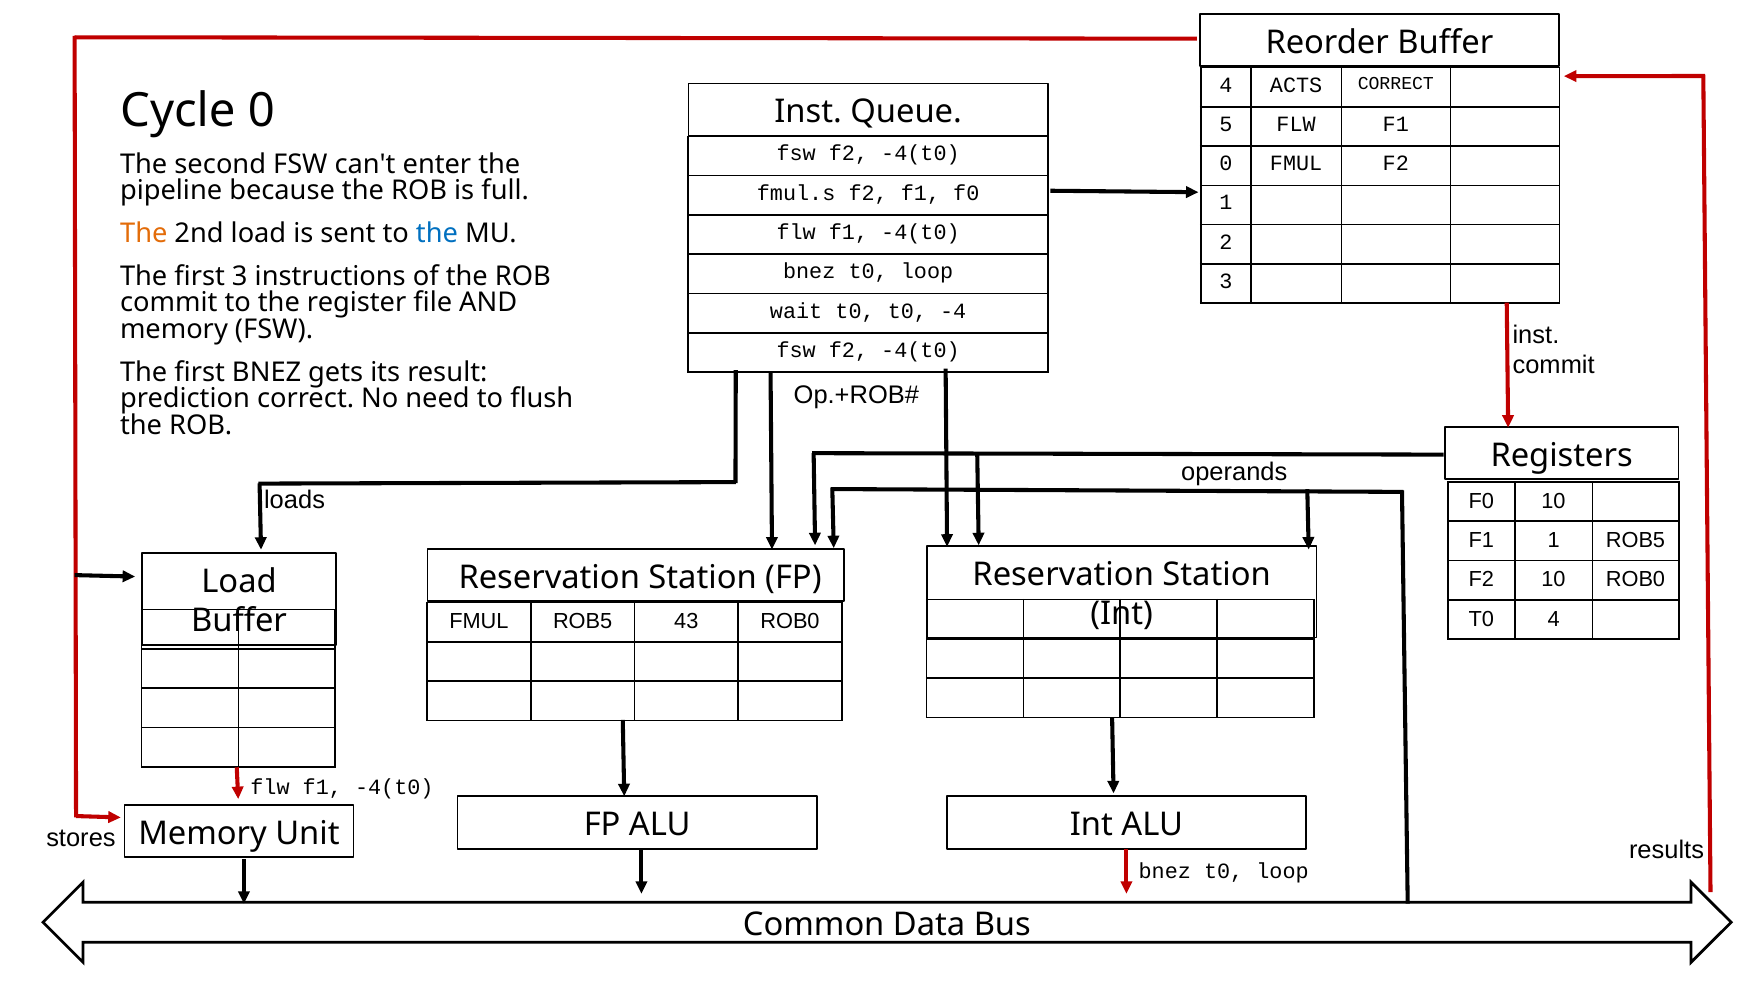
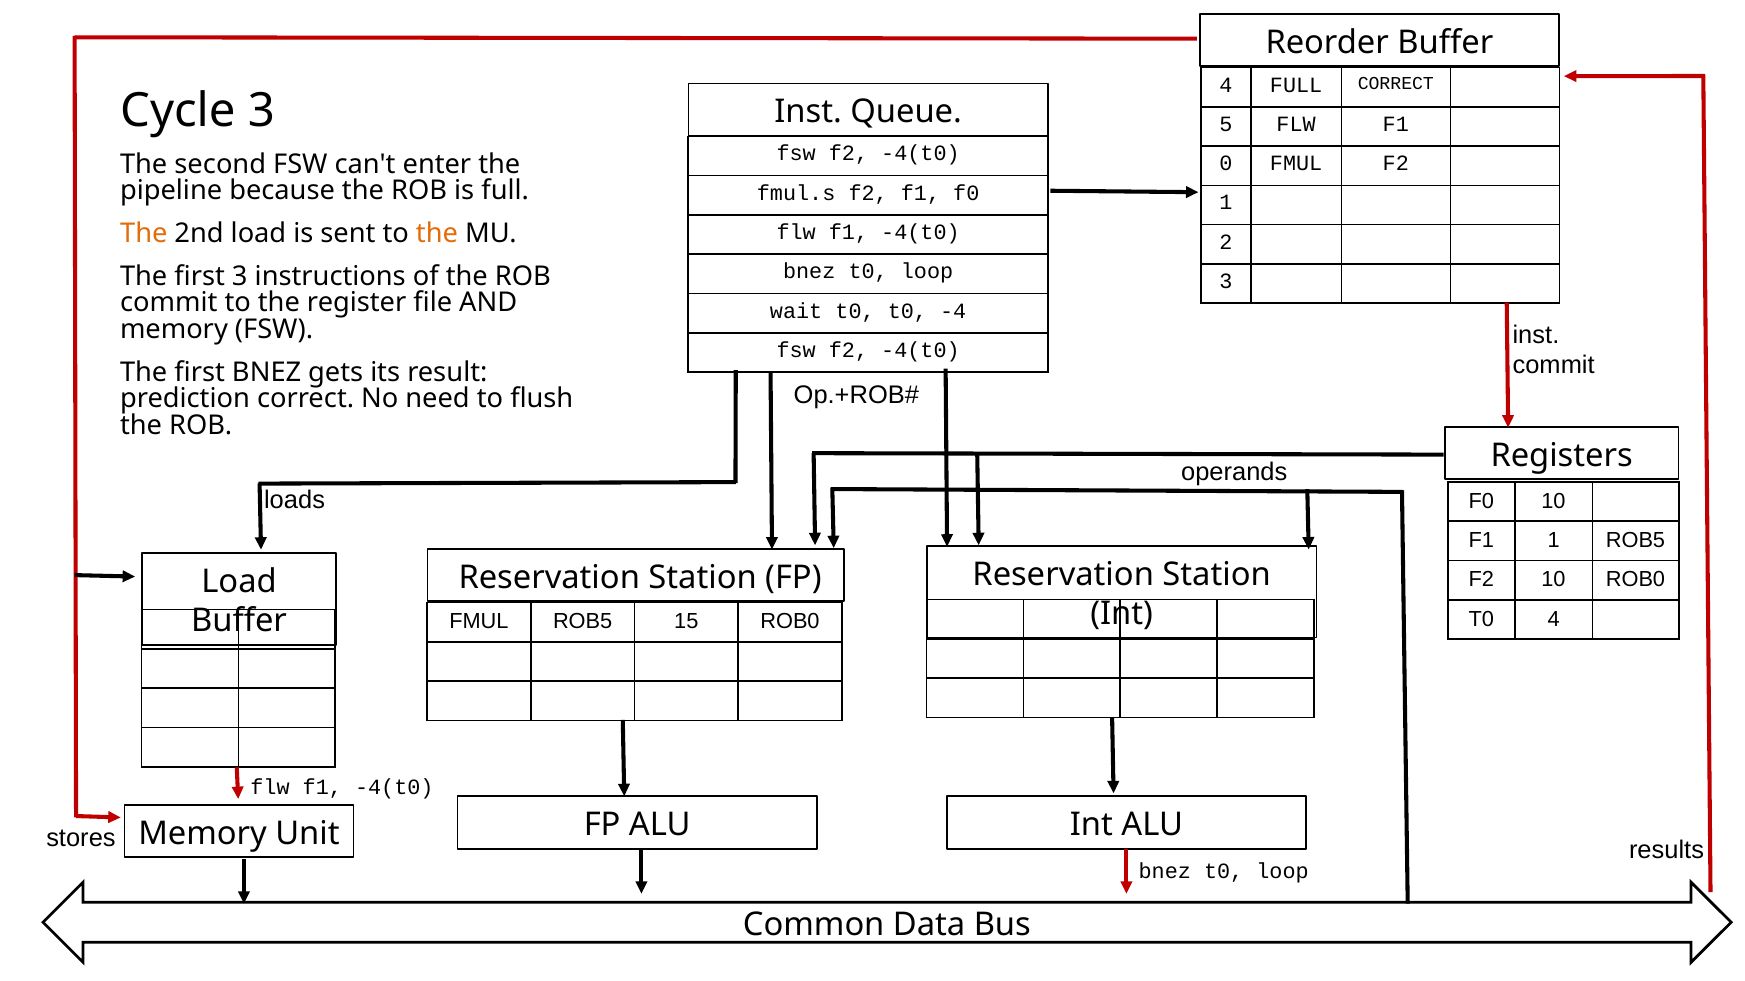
4 ACTS: ACTS -> FULL
Cycle 0: 0 -> 3
the at (437, 234) colour: blue -> orange
43: 43 -> 15
